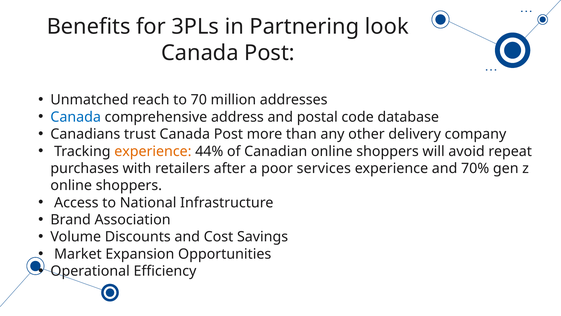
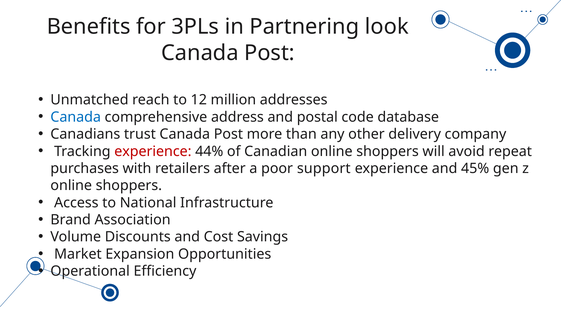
70: 70 -> 12
experience at (153, 151) colour: orange -> red
services: services -> support
70%: 70% -> 45%
